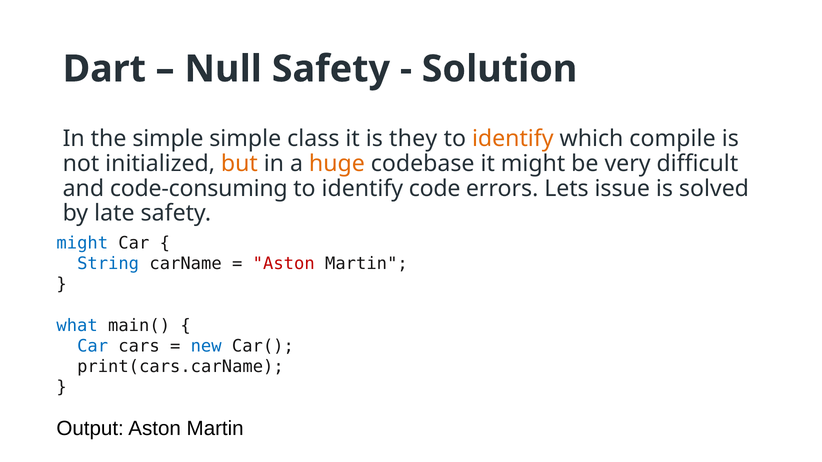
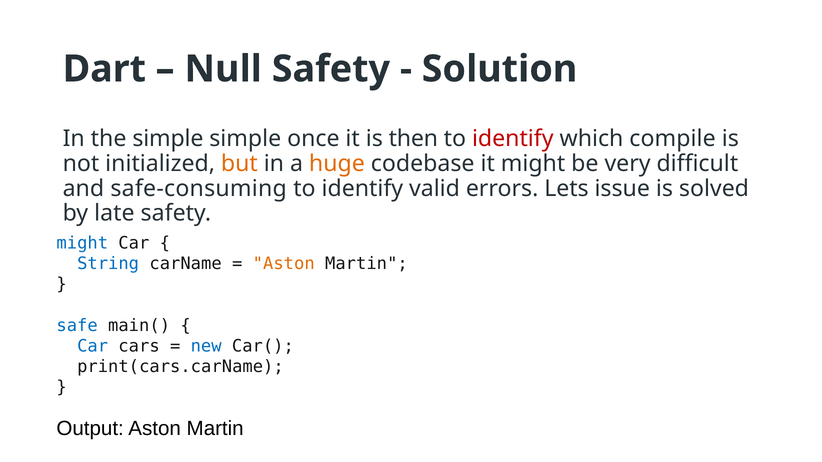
class: class -> once
they: they -> then
identify at (513, 139) colour: orange -> red
code-consuming: code-consuming -> safe-consuming
code: code -> valid
Aston at (284, 264) colour: red -> orange
what: what -> safe
